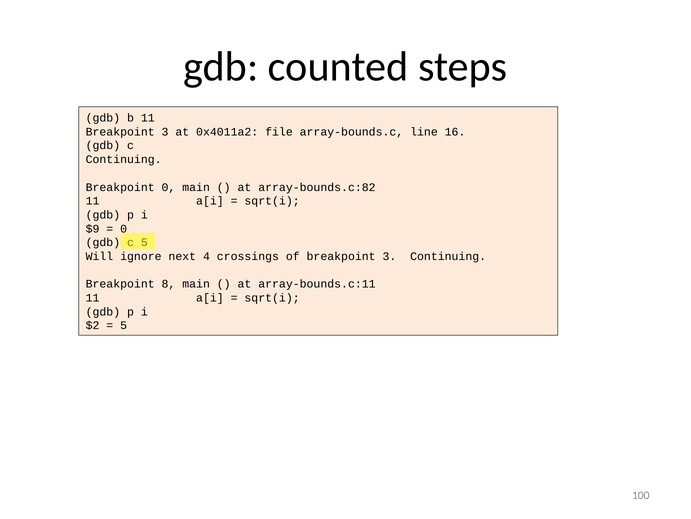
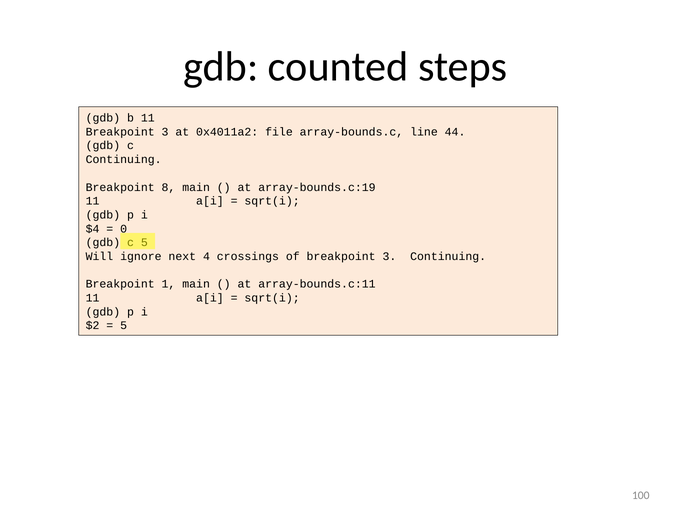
16: 16 -> 44
Breakpoint 0: 0 -> 8
array-bounds.c:82: array-bounds.c:82 -> array-bounds.c:19
$9: $9 -> $4
8: 8 -> 1
